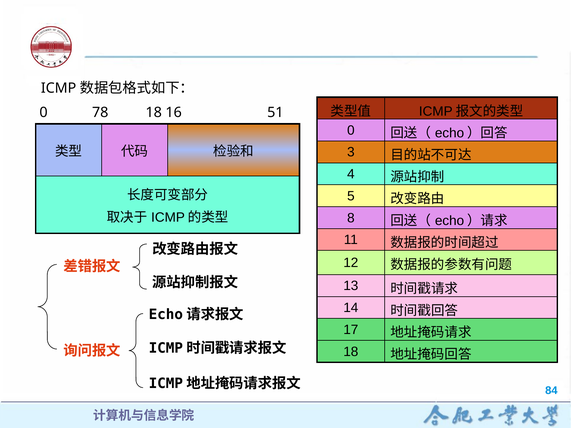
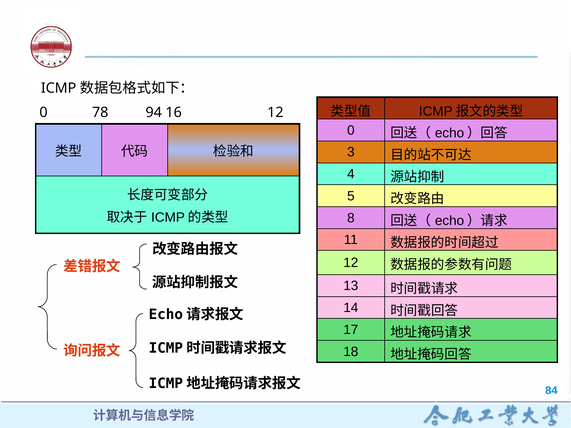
78 18: 18 -> 94
16 51: 51 -> 12
